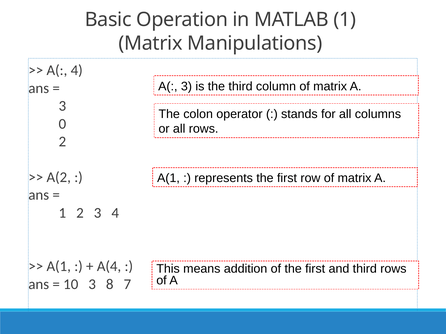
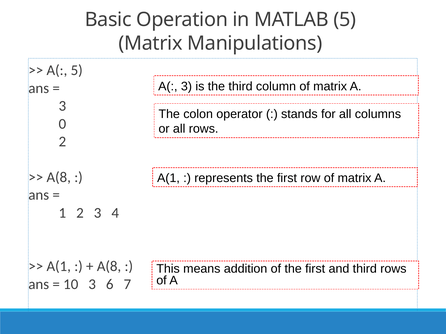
MATLAB 1: 1 -> 5
A( 4: 4 -> 5
A(2 at (59, 178): A(2 -> A(8
A(4 at (109, 267): A(4 -> A(8
8: 8 -> 6
